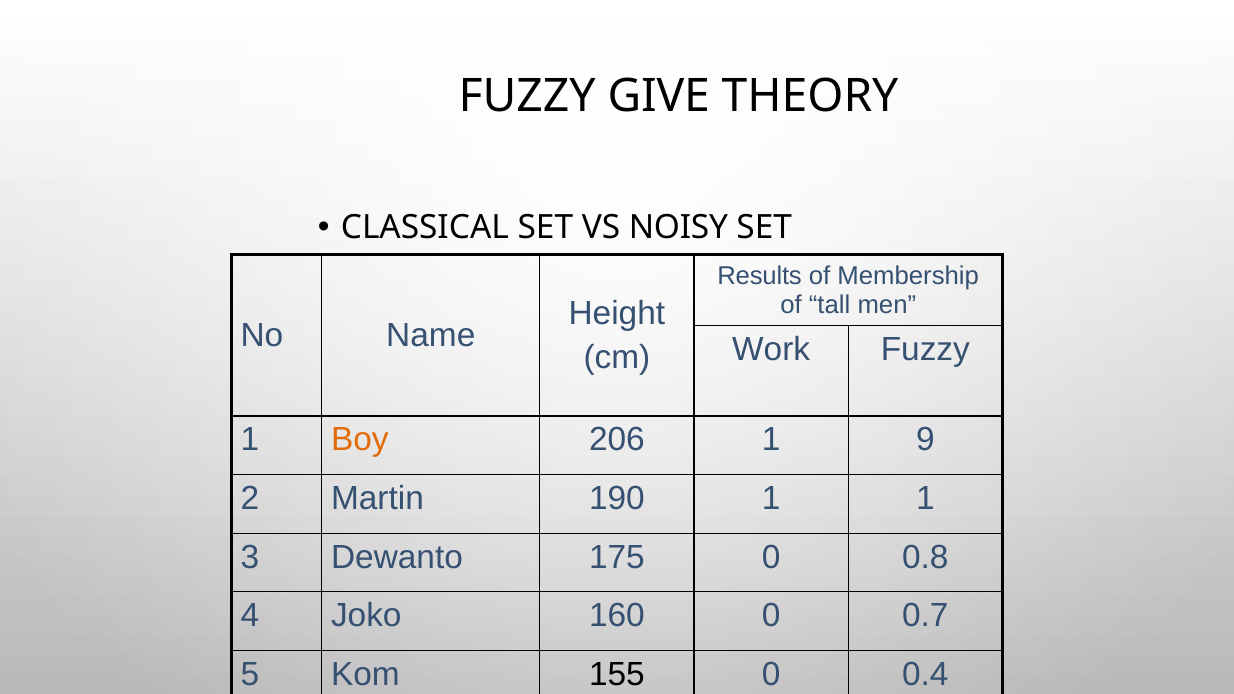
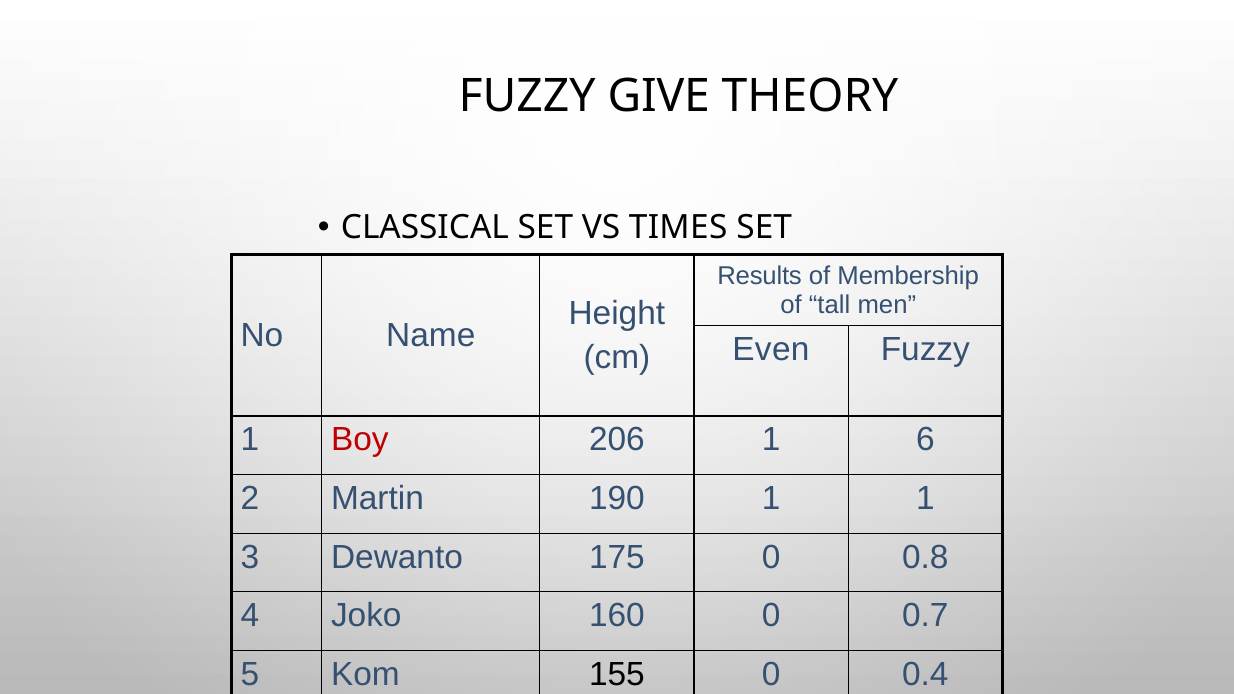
NOISY: NOISY -> TIMES
Work: Work -> Even
Boy colour: orange -> red
9: 9 -> 6
